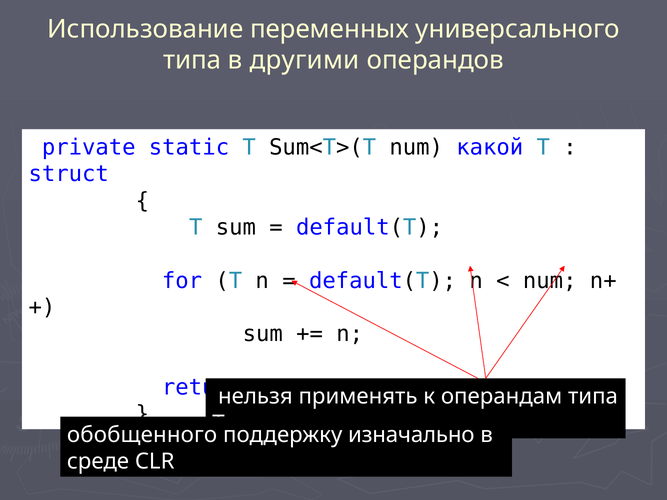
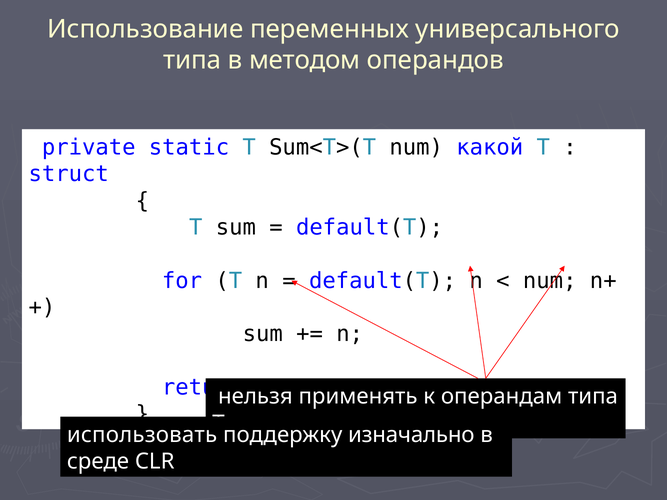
другими: другими -> методом
обобщенного: обобщенного -> использовать
